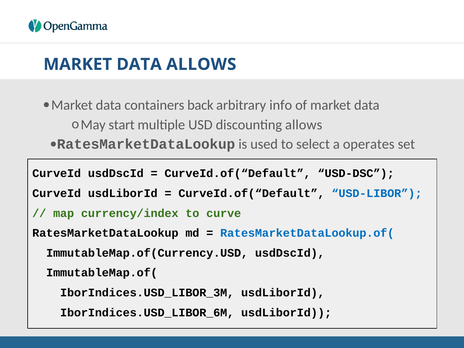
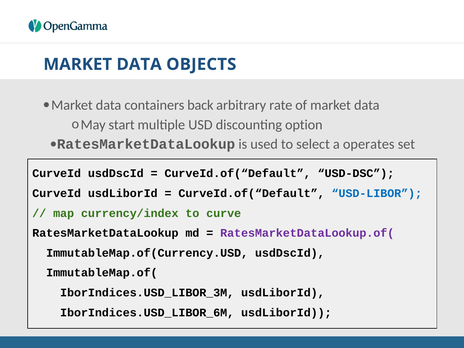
DATA ALLOWS: ALLOWS -> OBJECTS
info: info -> rate
discounting allows: allows -> option
RatesMarketDataLookup.of( colour: blue -> purple
